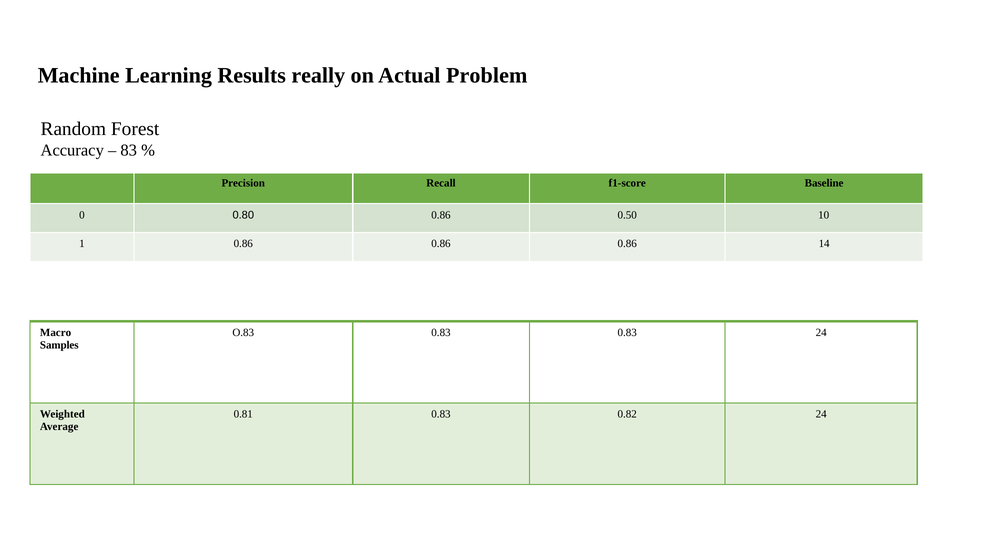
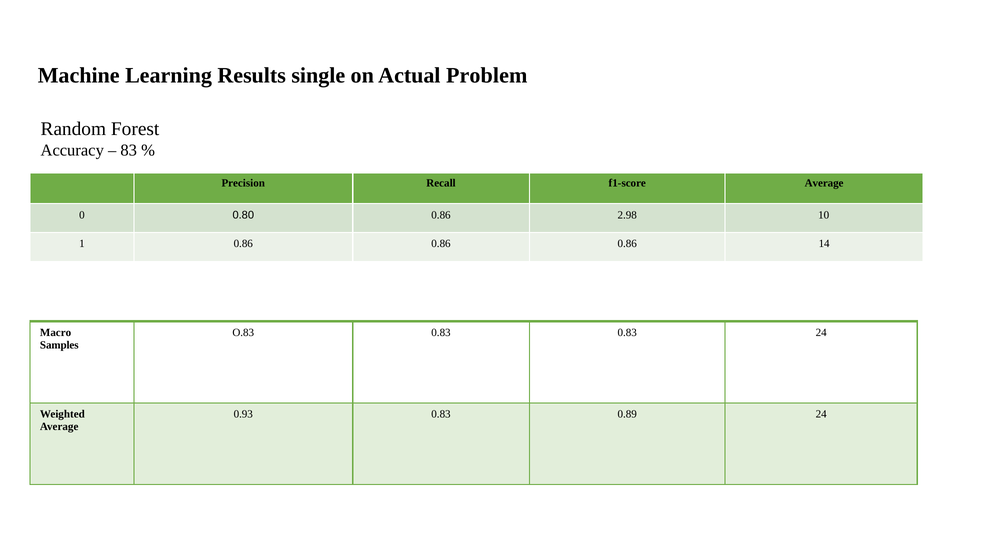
really: really -> single
f1-score Baseline: Baseline -> Average
0.50: 0.50 -> 2.98
0.81: 0.81 -> 0.93
0.82: 0.82 -> 0.89
